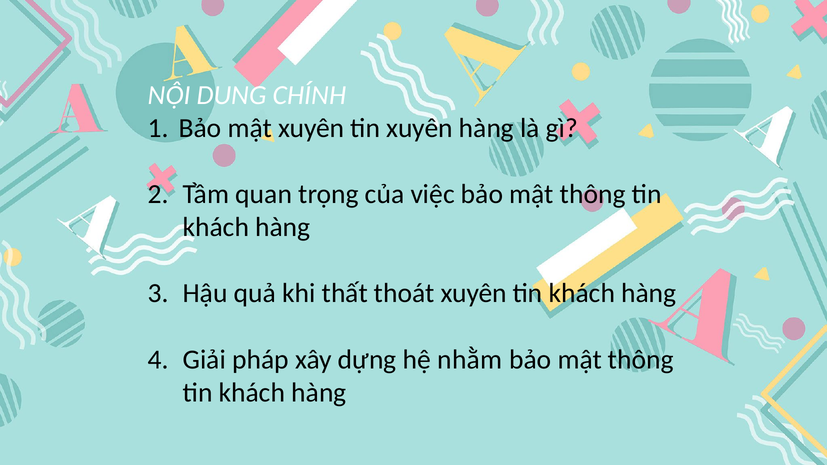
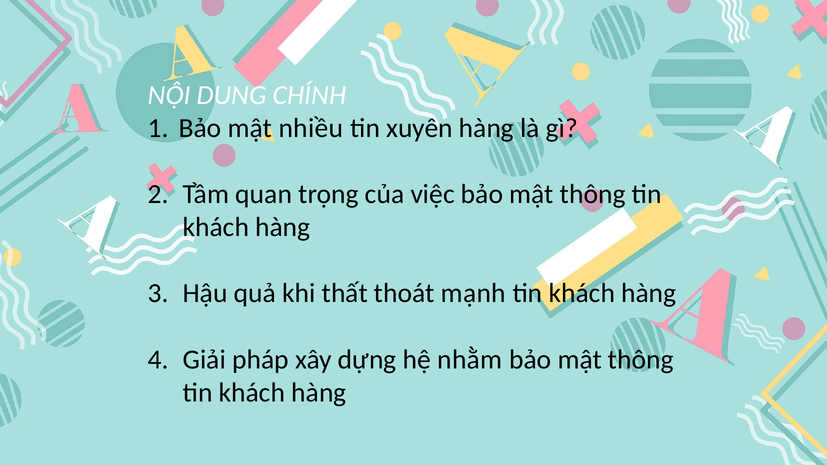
mật xuyên: xuyên -> nhiều
thoát xuyên: xuyên -> mạnh
